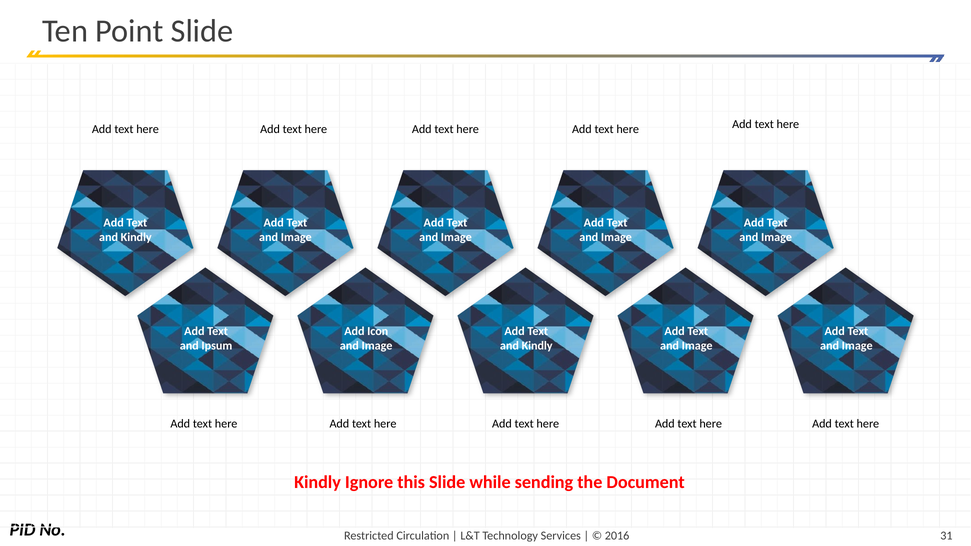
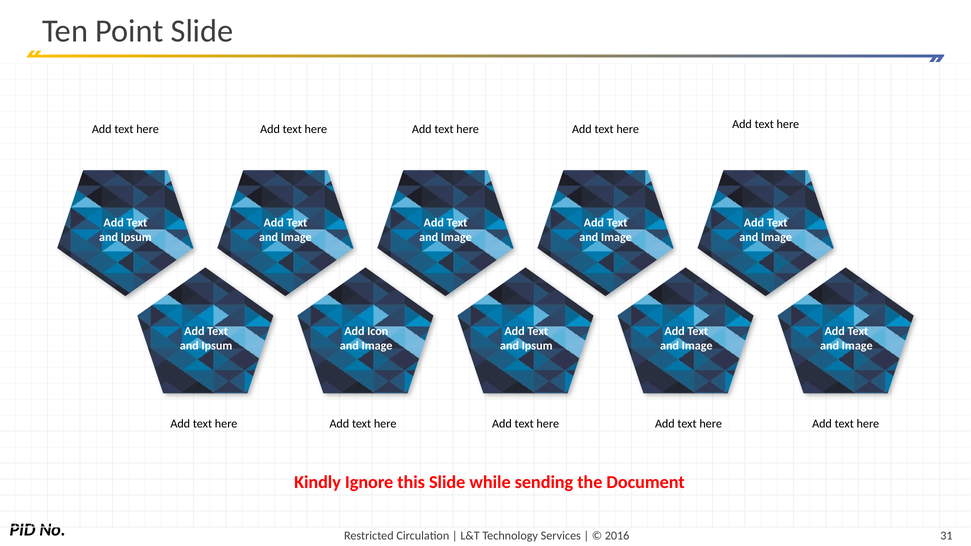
Kindly at (136, 237): Kindly -> Ipsum
Kindly at (537, 346): Kindly -> Ipsum
